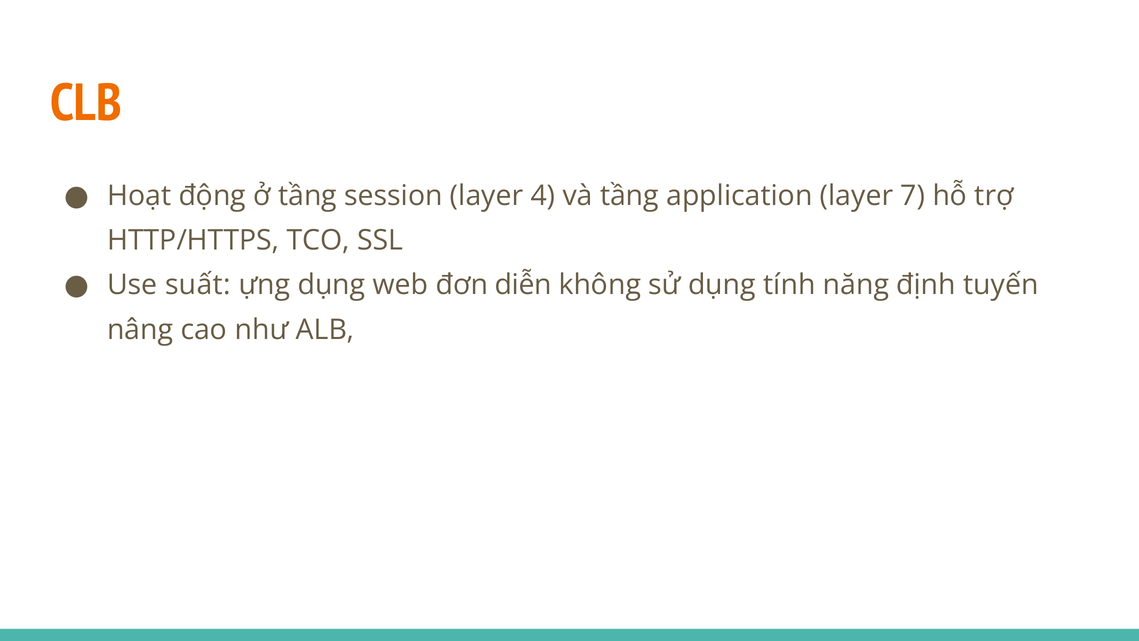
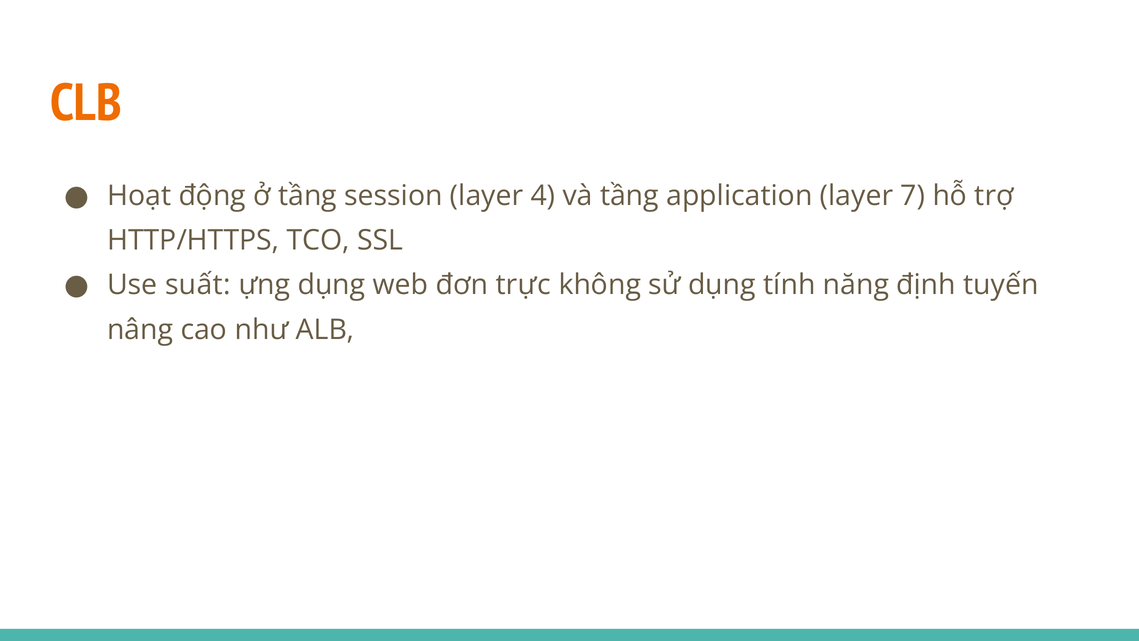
diễn: diễn -> trực
